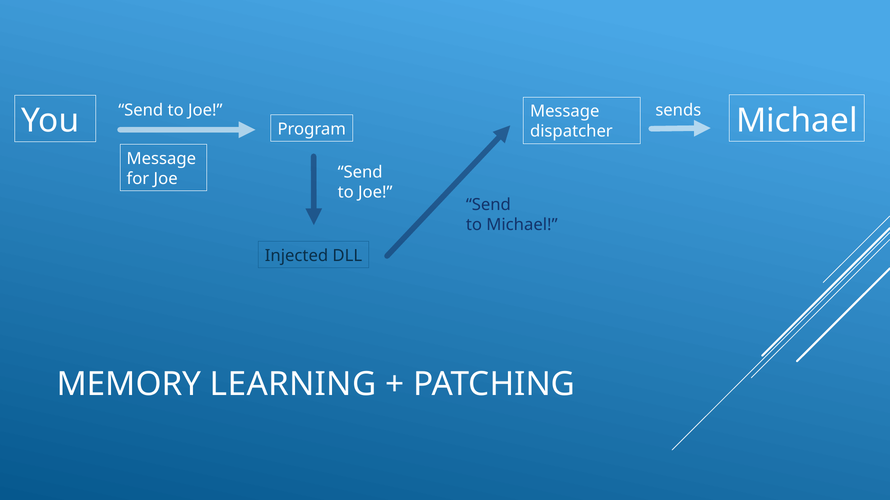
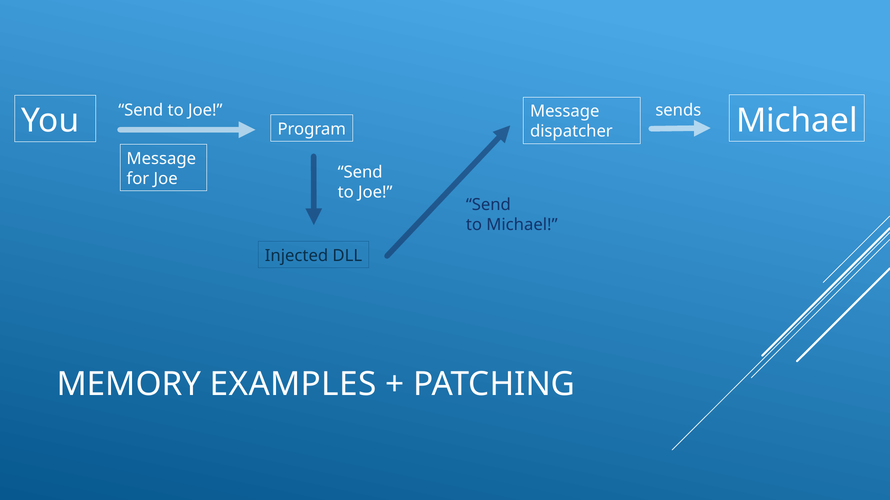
LEARNING: LEARNING -> EXAMPLES
